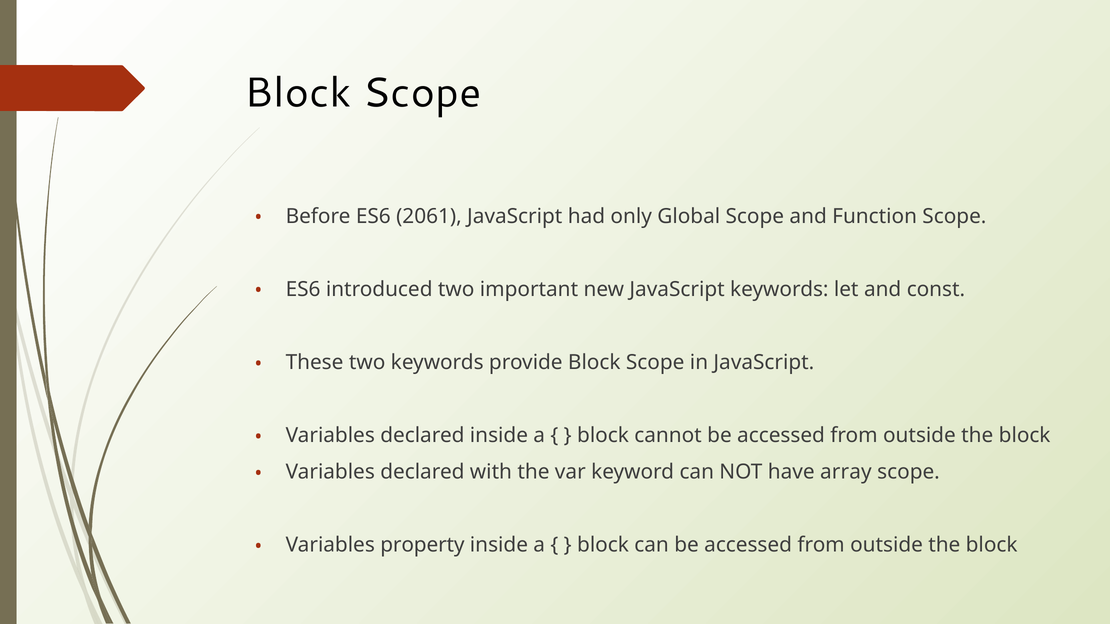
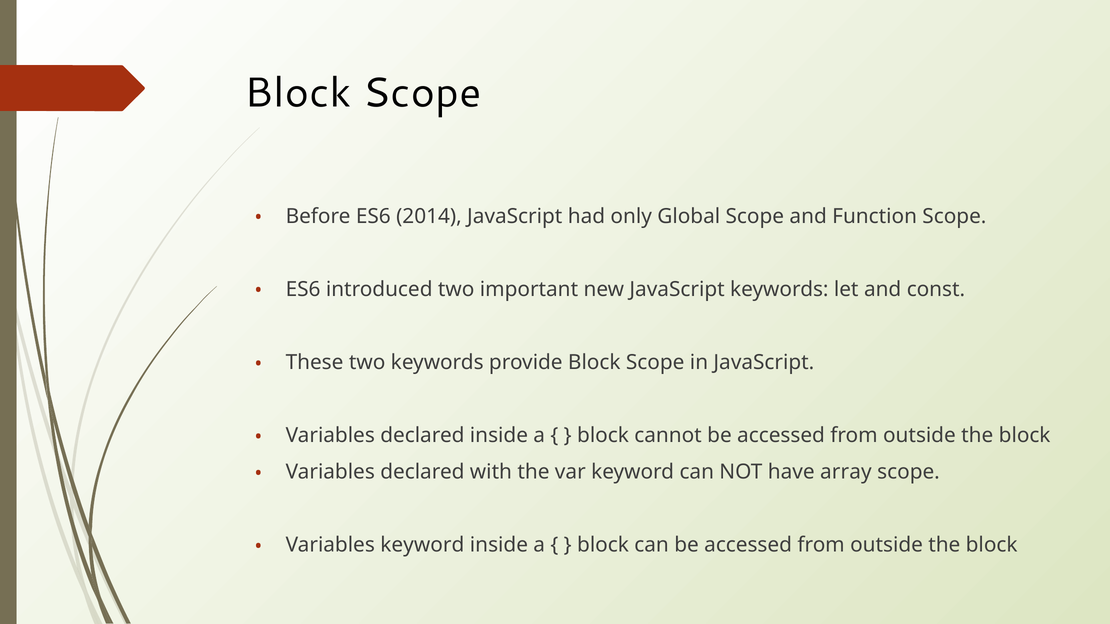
2061: 2061 -> 2014
Variables property: property -> keyword
